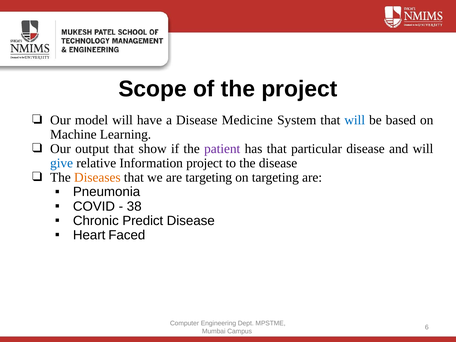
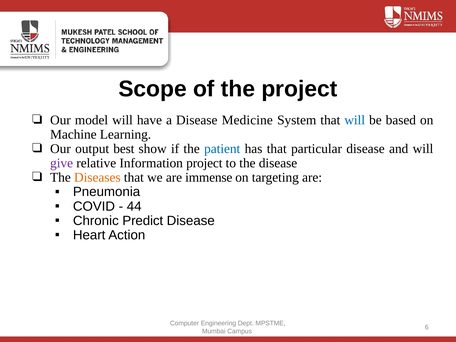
output that: that -> best
patient colour: purple -> blue
give colour: blue -> purple
are targeting: targeting -> immense
38: 38 -> 44
Faced: Faced -> Action
